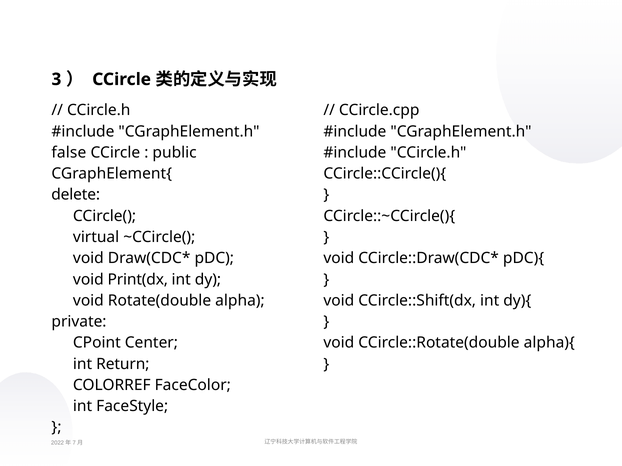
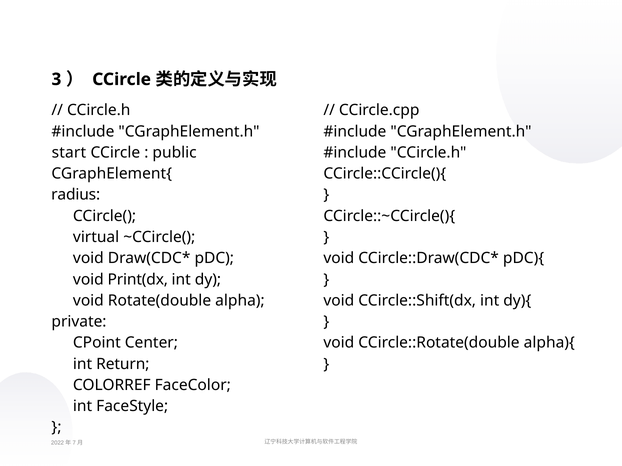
false: false -> start
delete: delete -> radius
